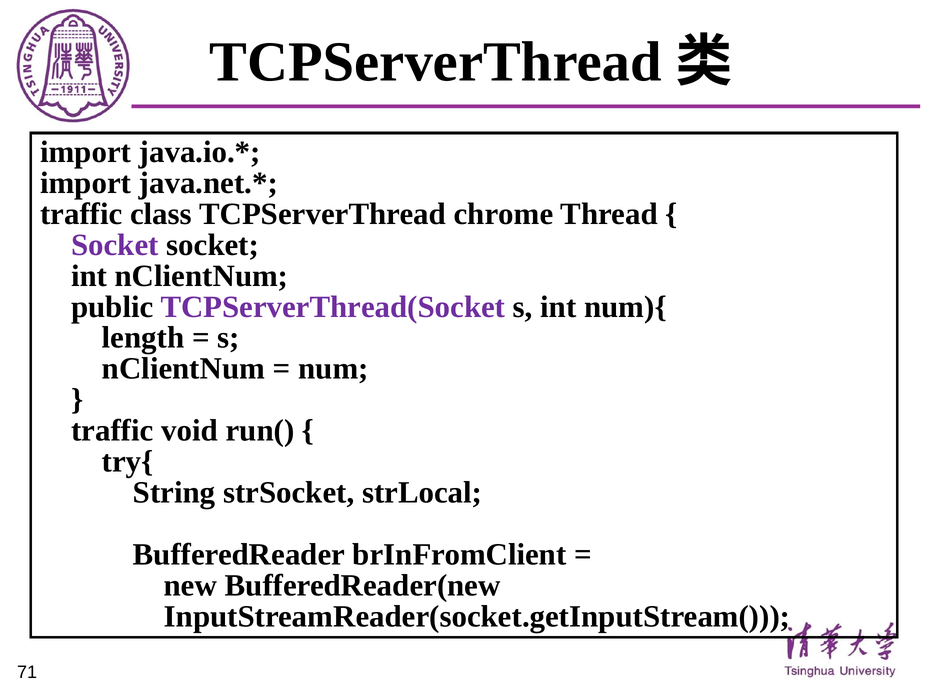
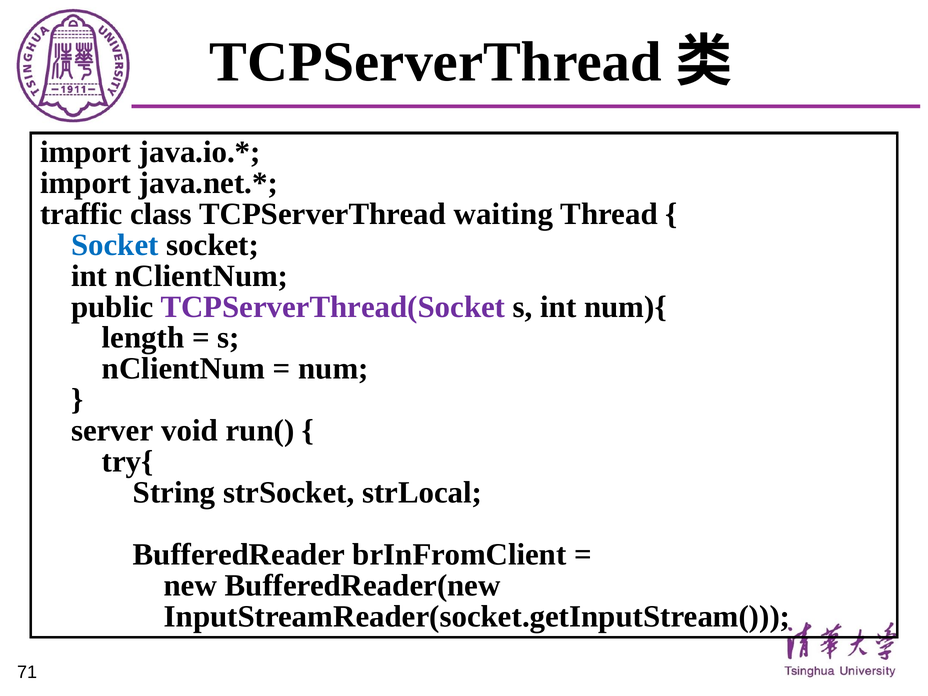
chrome: chrome -> waiting
Socket at (115, 245) colour: purple -> blue
traffic at (112, 431): traffic -> server
